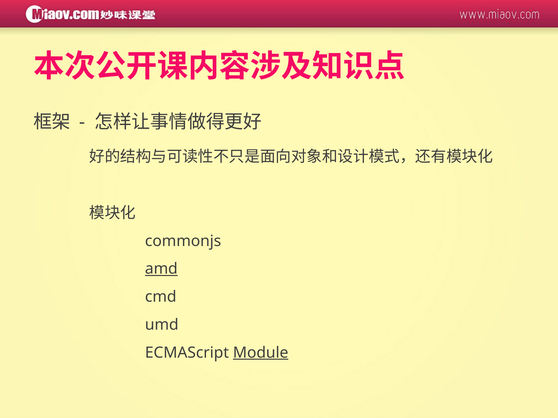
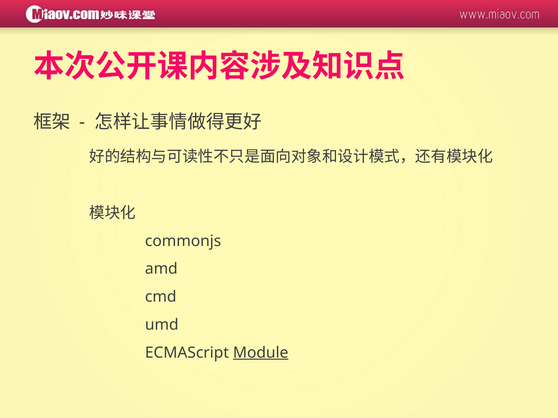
amd underline: present -> none
